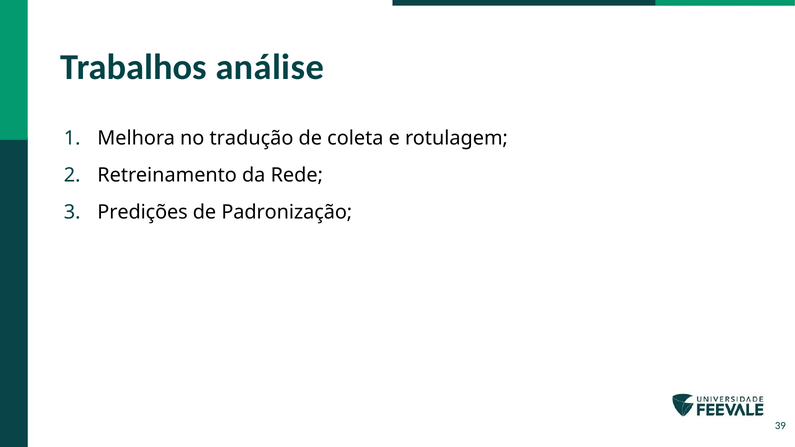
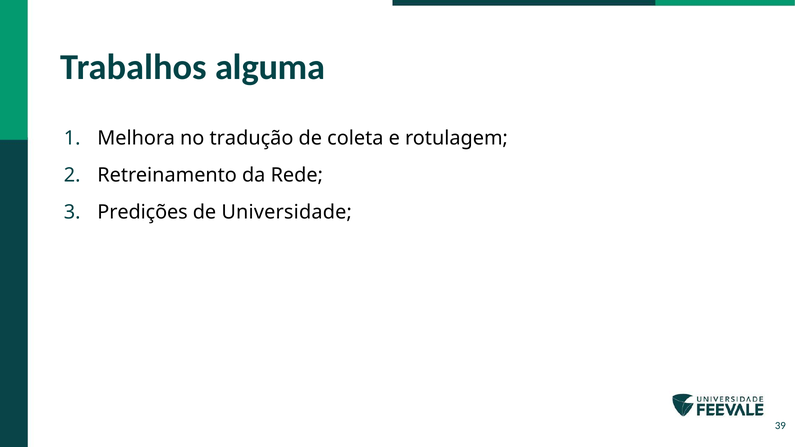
análise: análise -> alguma
Padronização: Padronização -> Universidade
